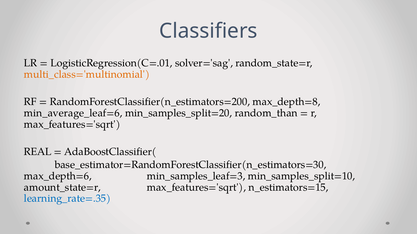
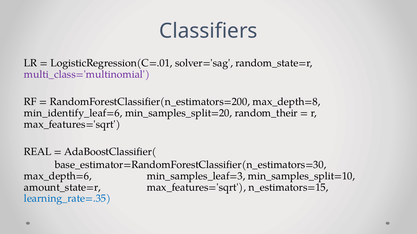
multi_class='multinomial colour: orange -> purple
min_average_leaf=6: min_average_leaf=6 -> min_identify_leaf=6
random_than: random_than -> random_their
